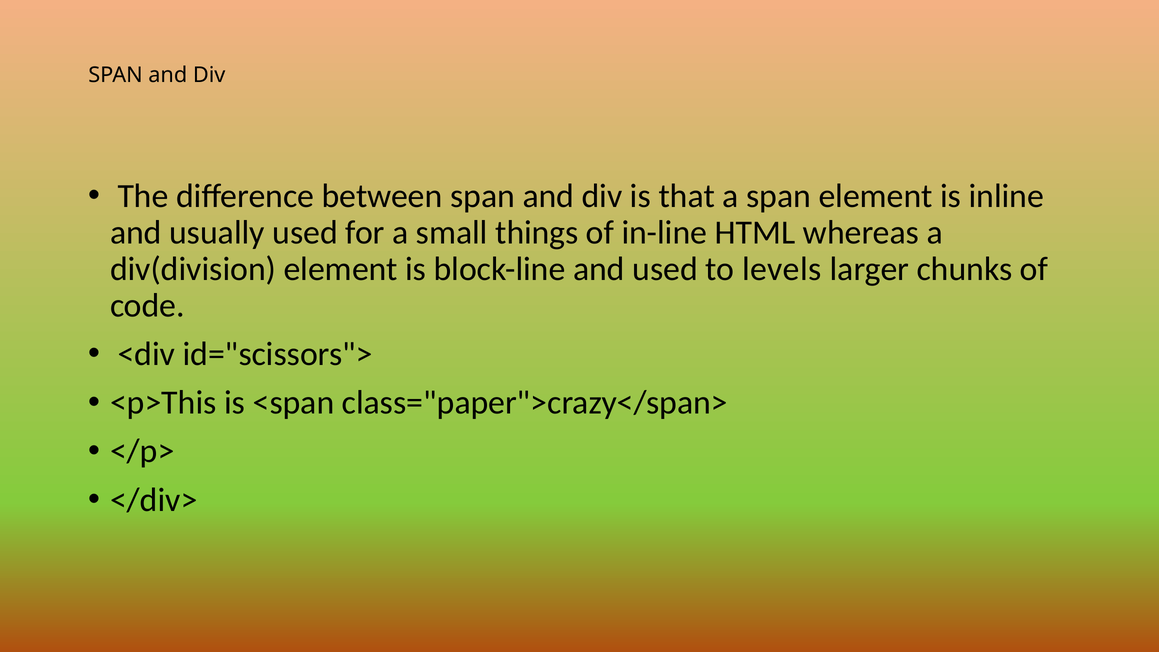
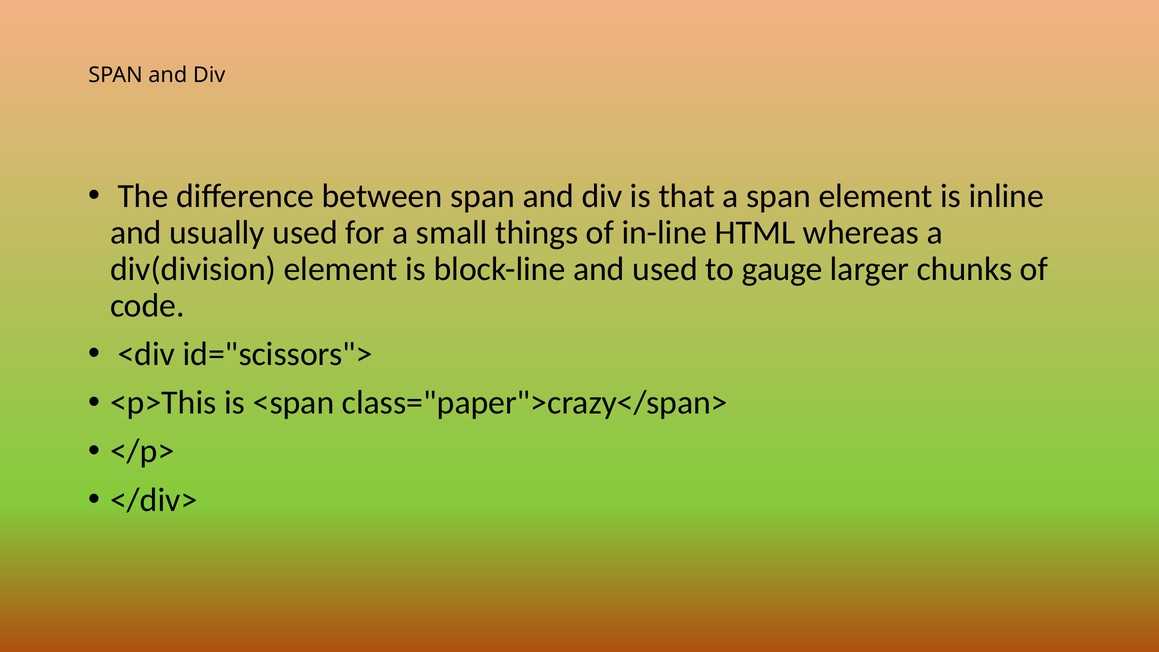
levels: levels -> gauge
